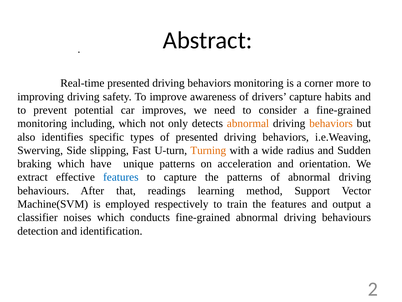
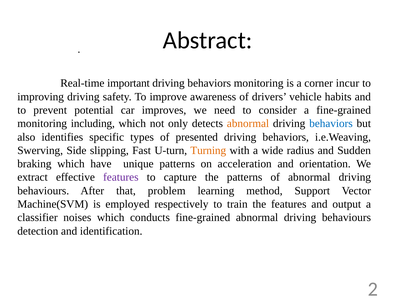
Real-time presented: presented -> important
more: more -> incur
drivers capture: capture -> vehicle
behaviors at (331, 123) colour: orange -> blue
features at (121, 177) colour: blue -> purple
readings: readings -> problem
